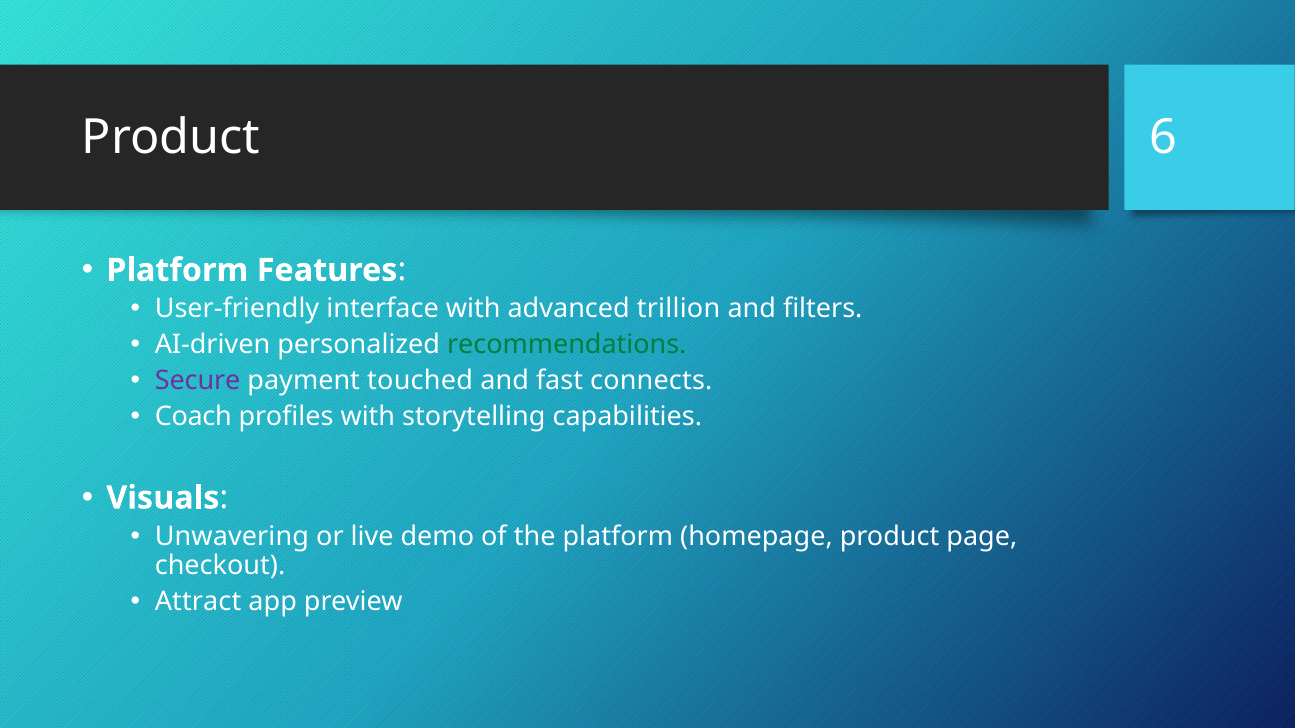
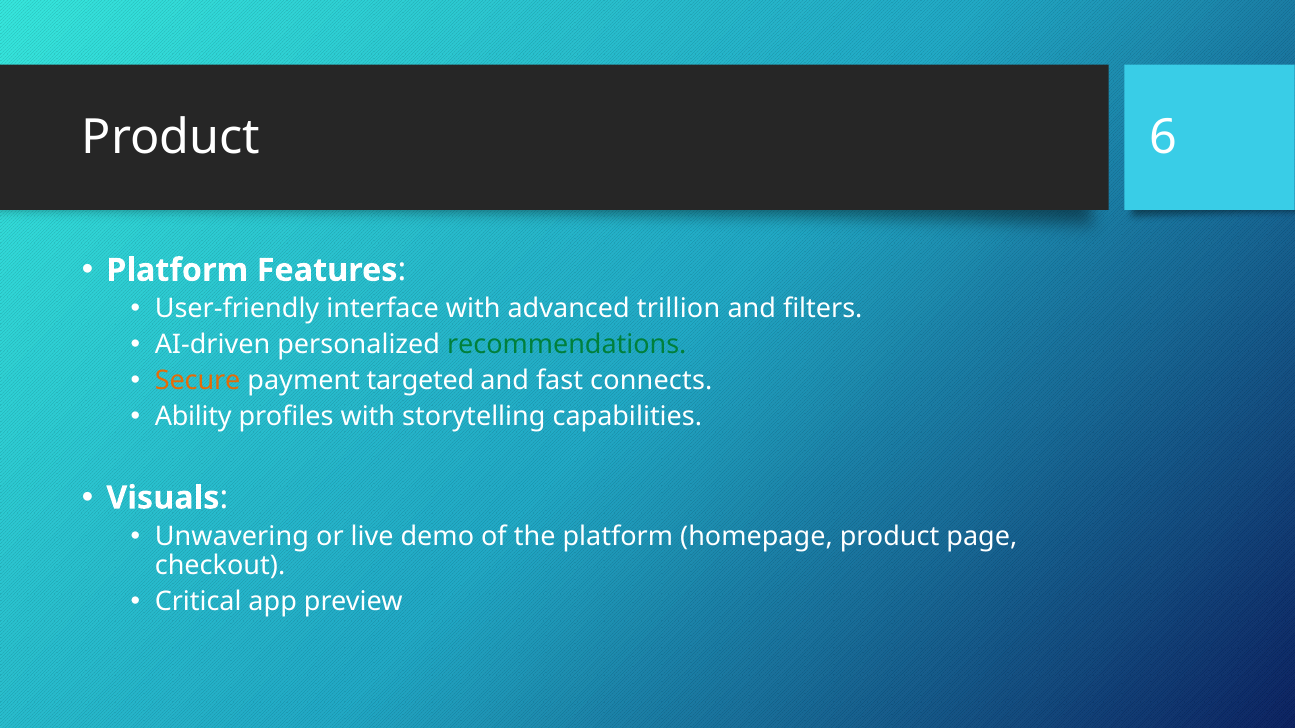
Secure colour: purple -> orange
touched: touched -> targeted
Coach: Coach -> Ability
Attract: Attract -> Critical
